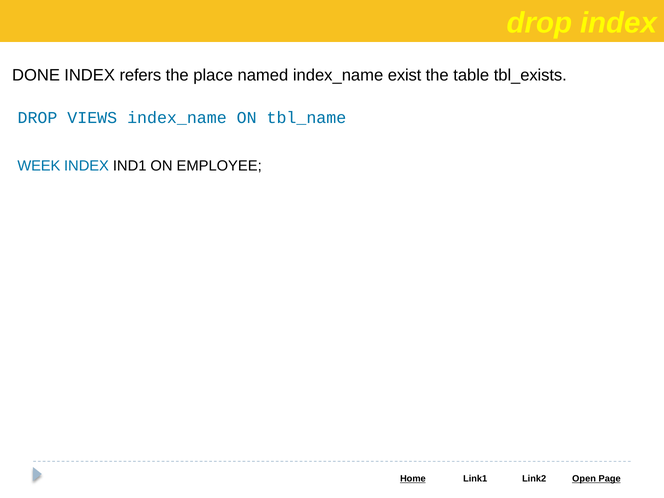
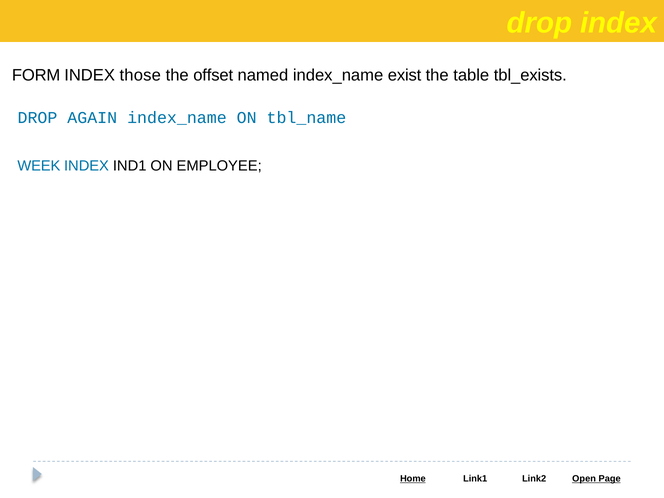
DONE: DONE -> FORM
refers: refers -> those
place: place -> offset
VIEWS: VIEWS -> AGAIN
